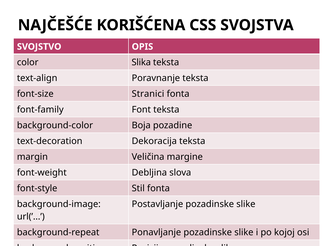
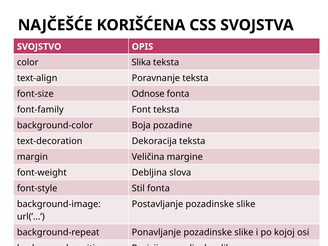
Stranici: Stranici -> Odnose
